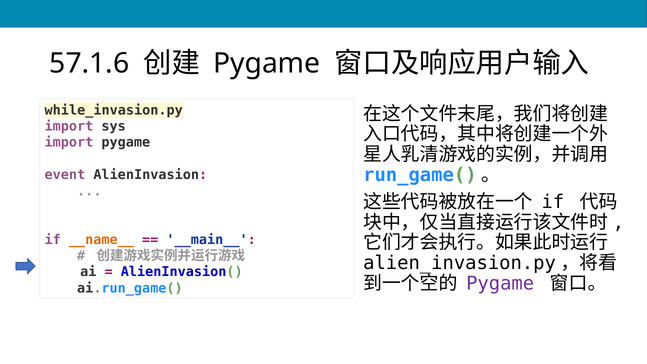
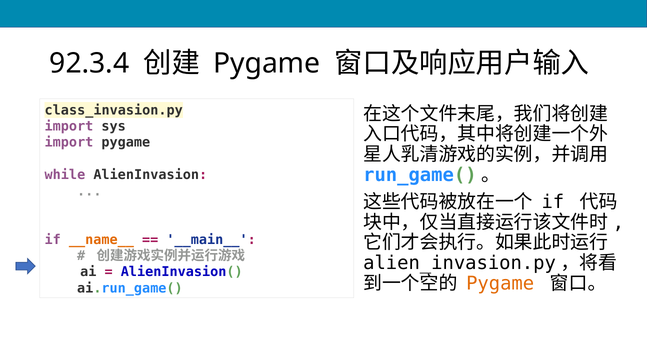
57.1.6: 57.1.6 -> 92.3.4
while_invasion.py: while_invasion.py -> class_invasion.py
event: event -> while
Pygame at (500, 283) colour: purple -> orange
